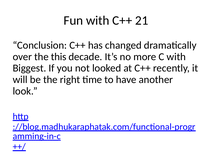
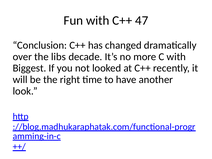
21: 21 -> 47
this: this -> libs
